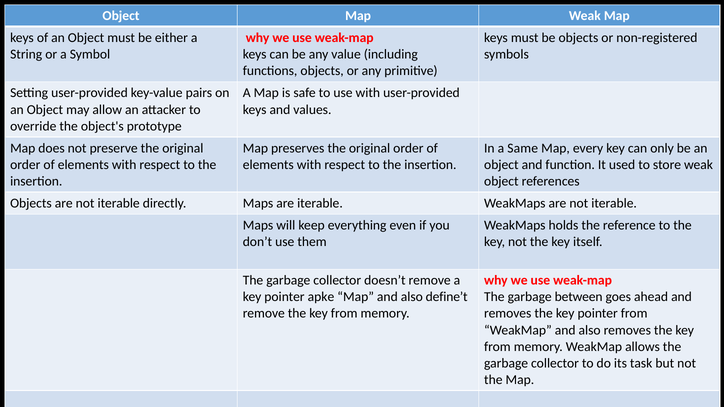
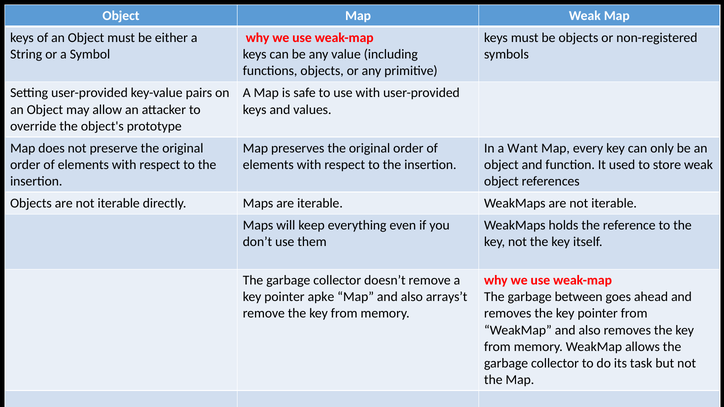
Same: Same -> Want
define’t: define’t -> arrays’t
